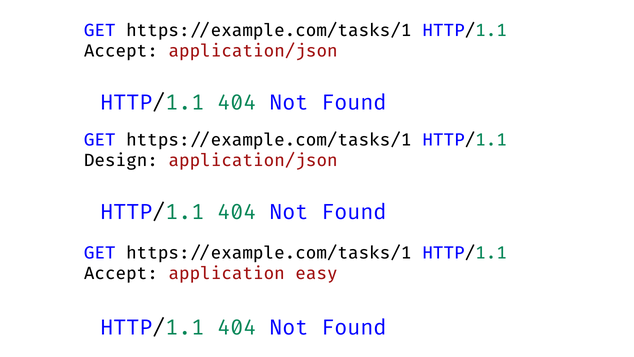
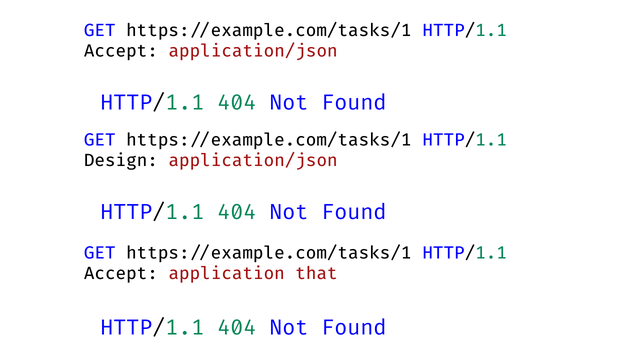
application/easy: application/easy -> application/that
